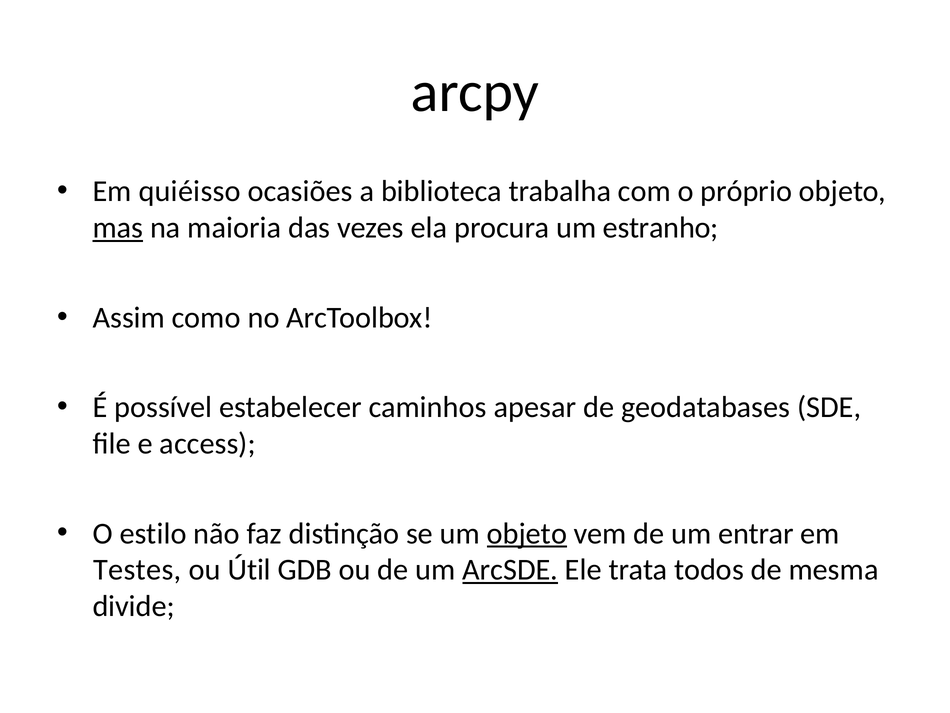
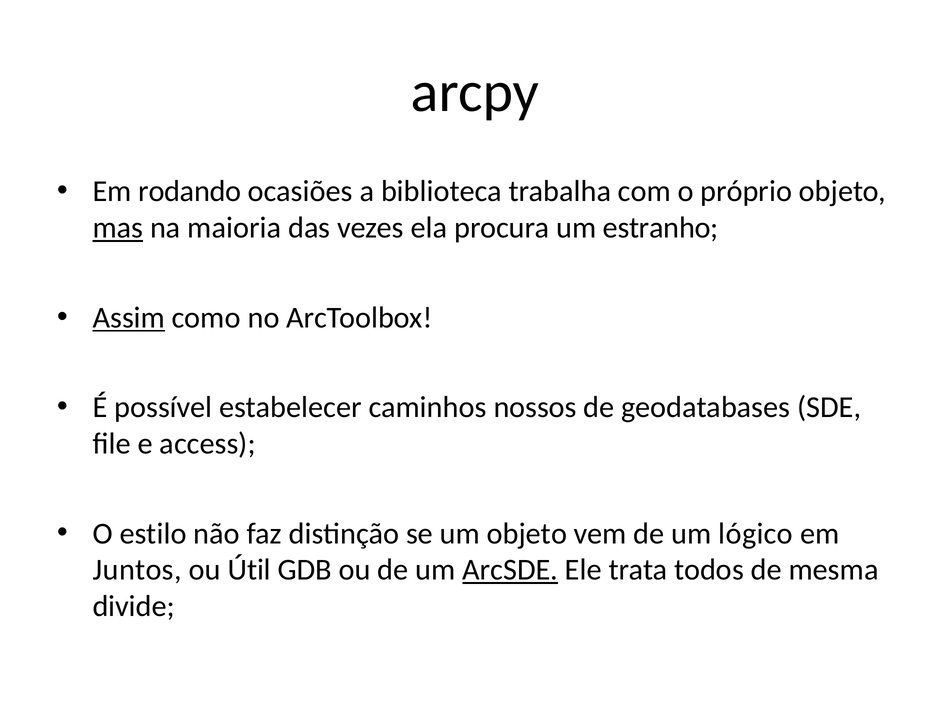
quiéisso: quiéisso -> rodando
Assim underline: none -> present
apesar: apesar -> nossos
objeto at (527, 533) underline: present -> none
entrar: entrar -> lógico
Testes: Testes -> Juntos
